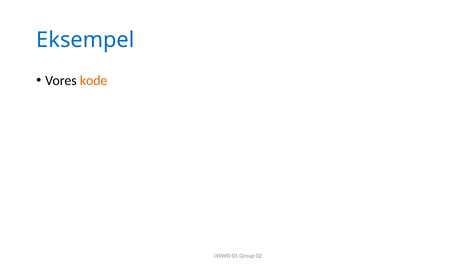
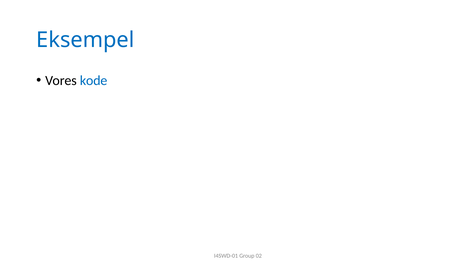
kode colour: orange -> blue
